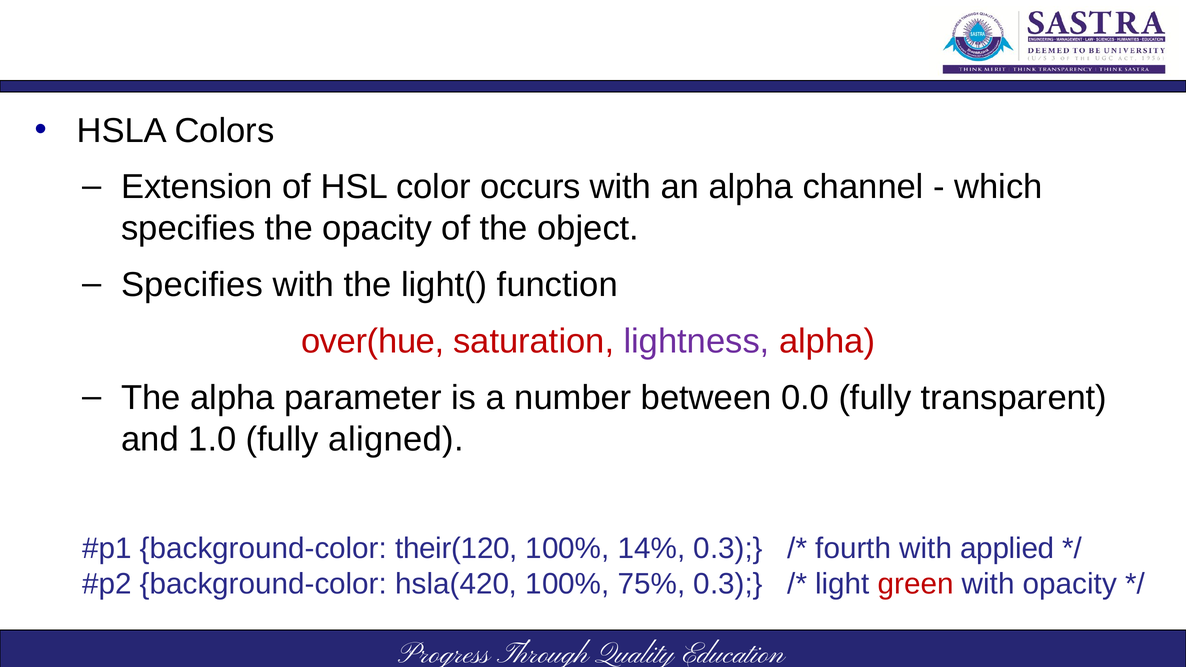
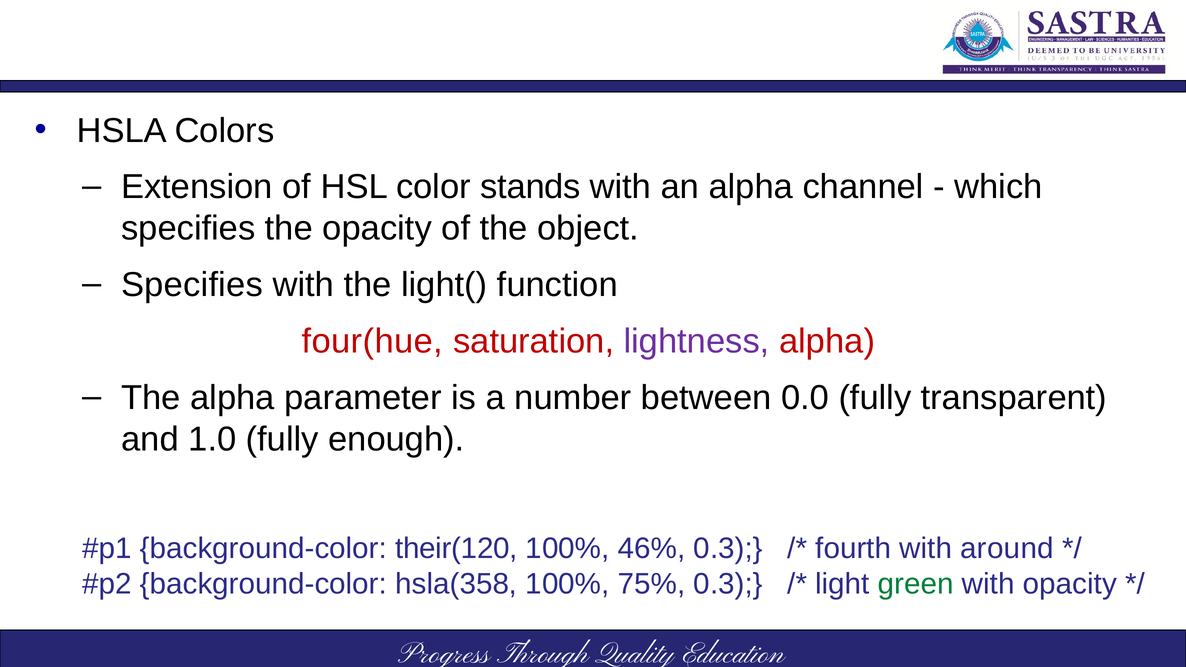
occurs: occurs -> stands
over(hue: over(hue -> four(hue
aligned: aligned -> enough
14%: 14% -> 46%
applied: applied -> around
hsla(420: hsla(420 -> hsla(358
green colour: red -> green
